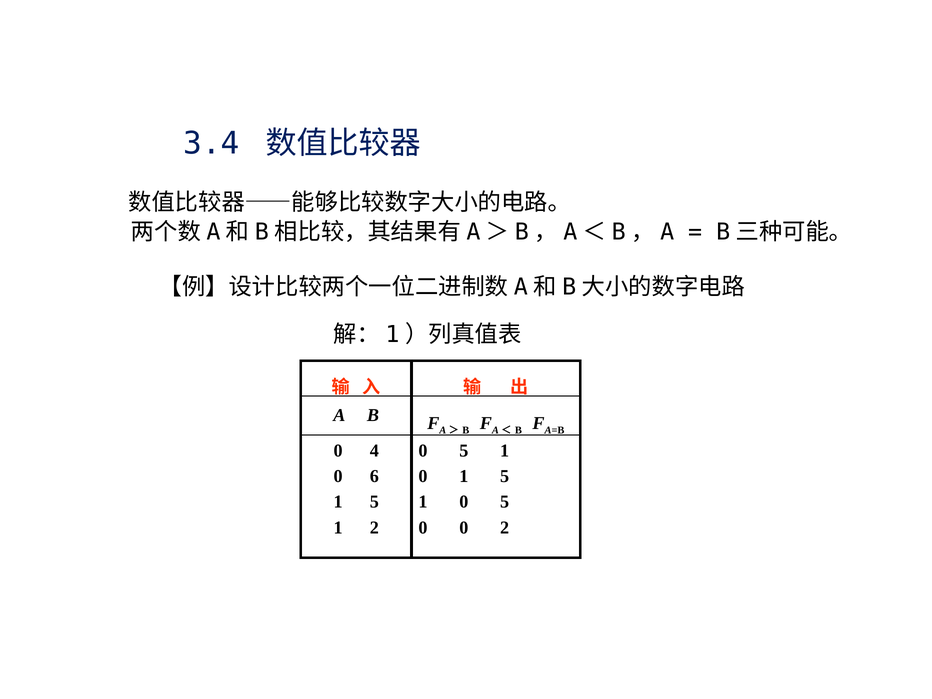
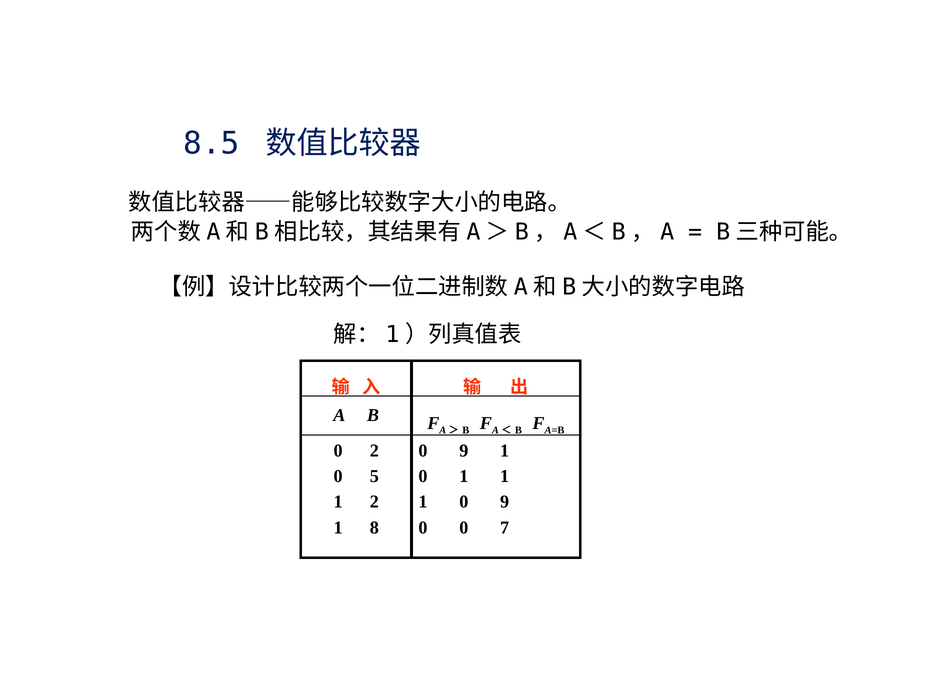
3.4: 3.4 -> 8.5
0 4: 4 -> 2
5 at (464, 451): 5 -> 9
6: 6 -> 5
0 1 5: 5 -> 1
5 at (374, 502): 5 -> 2
1 0 5: 5 -> 9
1 2: 2 -> 8
0 2: 2 -> 7
